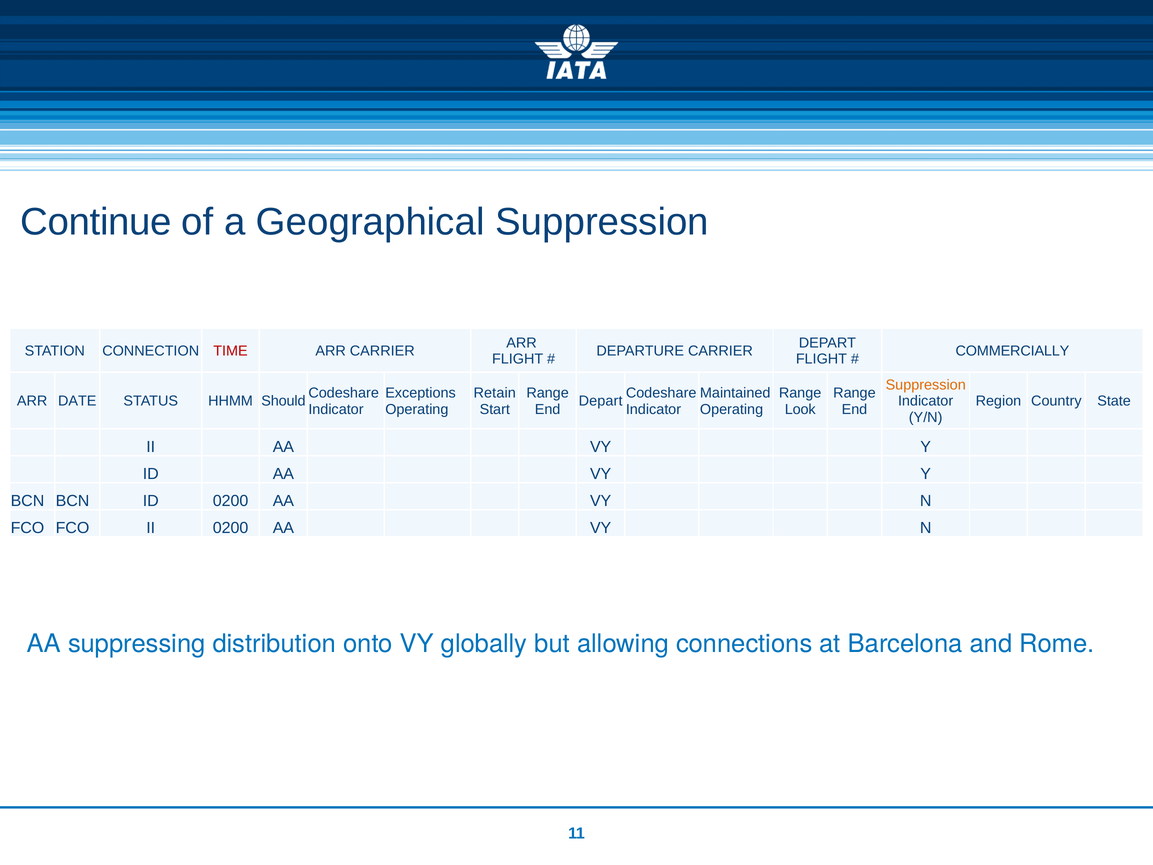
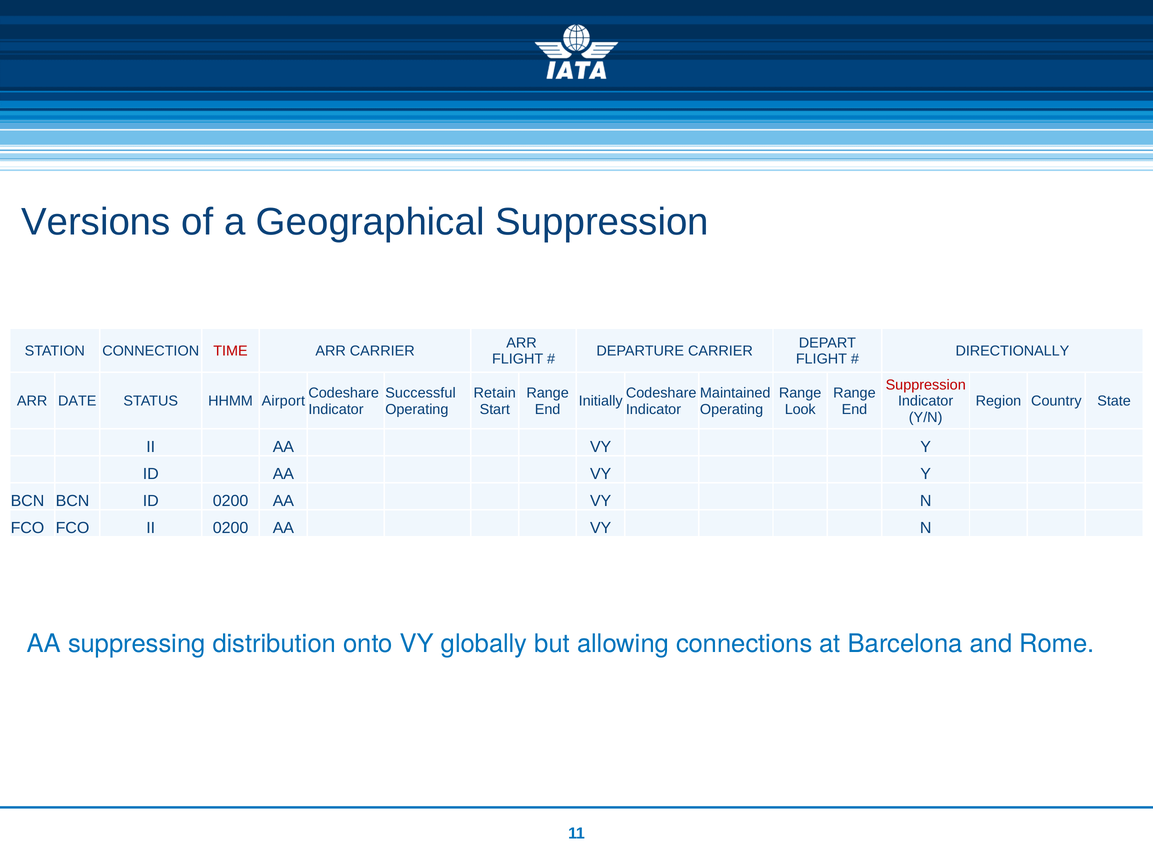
Continue: Continue -> Versions
COMMERCIALLY: COMMERCIALLY -> DIRECTIONALLY
Suppression at (926, 385) colour: orange -> red
Exceptions: Exceptions -> Successful
Should: Should -> Airport
Depart at (601, 401): Depart -> Initially
